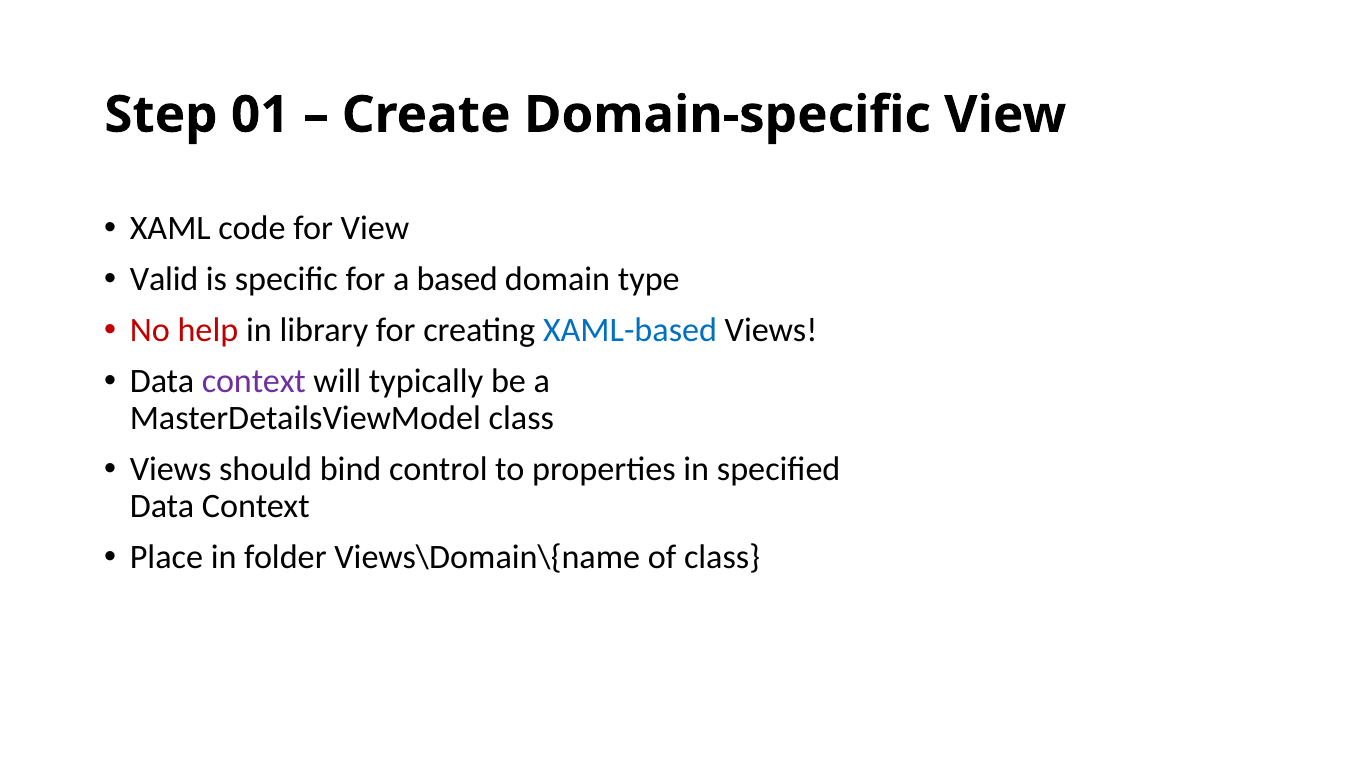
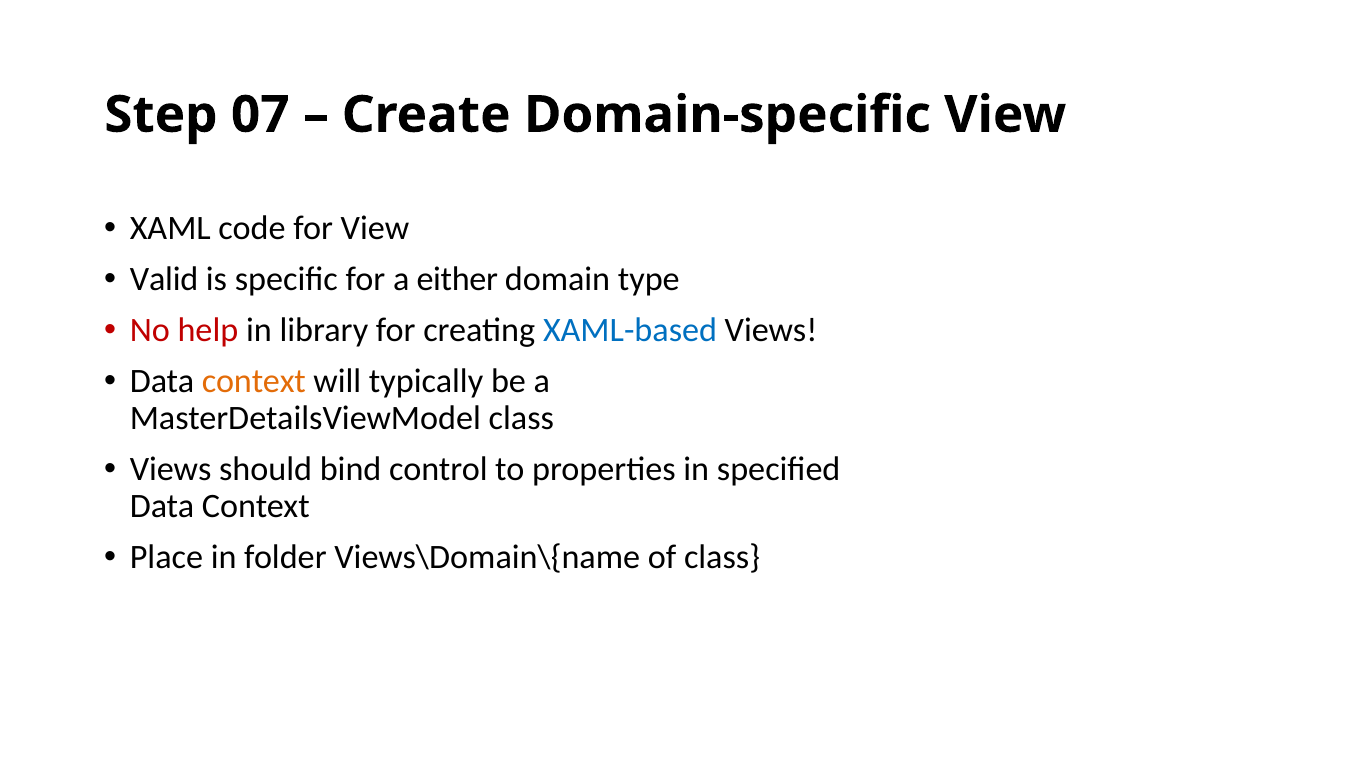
01: 01 -> 07
based: based -> either
context at (254, 381) colour: purple -> orange
